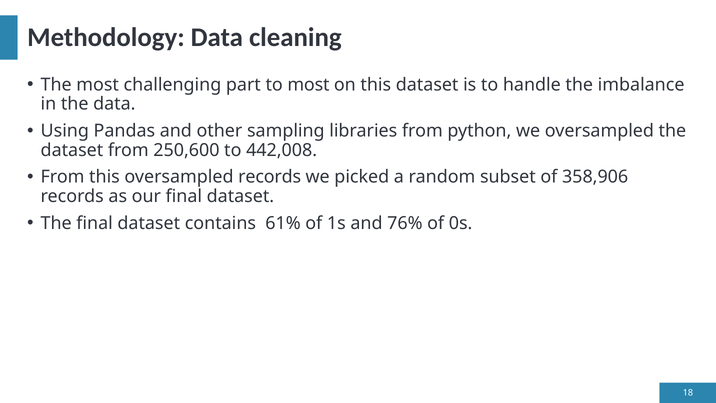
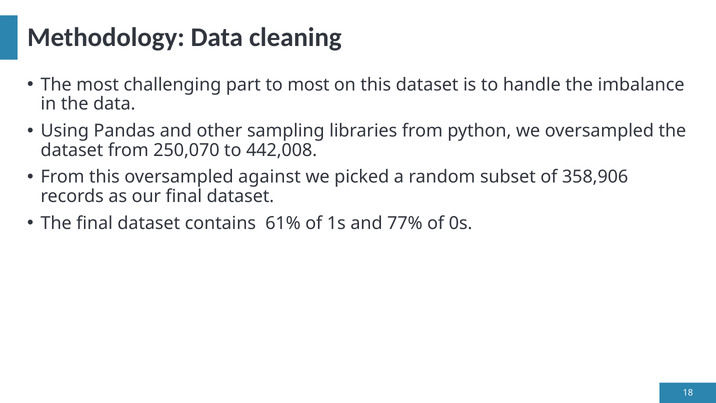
250,600: 250,600 -> 250,070
oversampled records: records -> against
76%: 76% -> 77%
